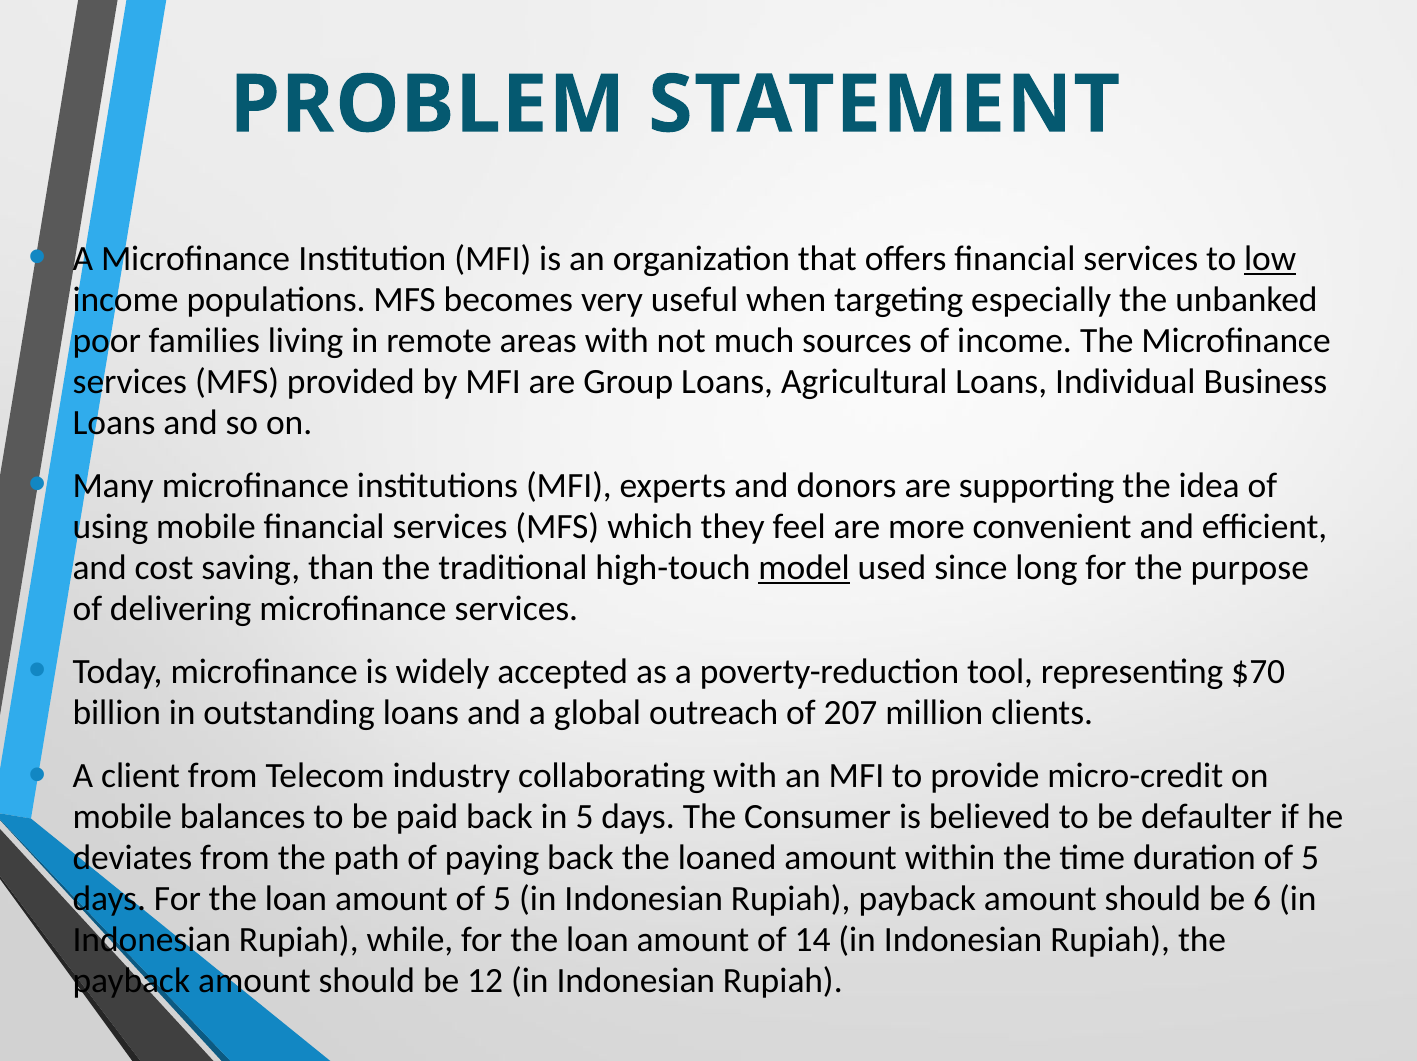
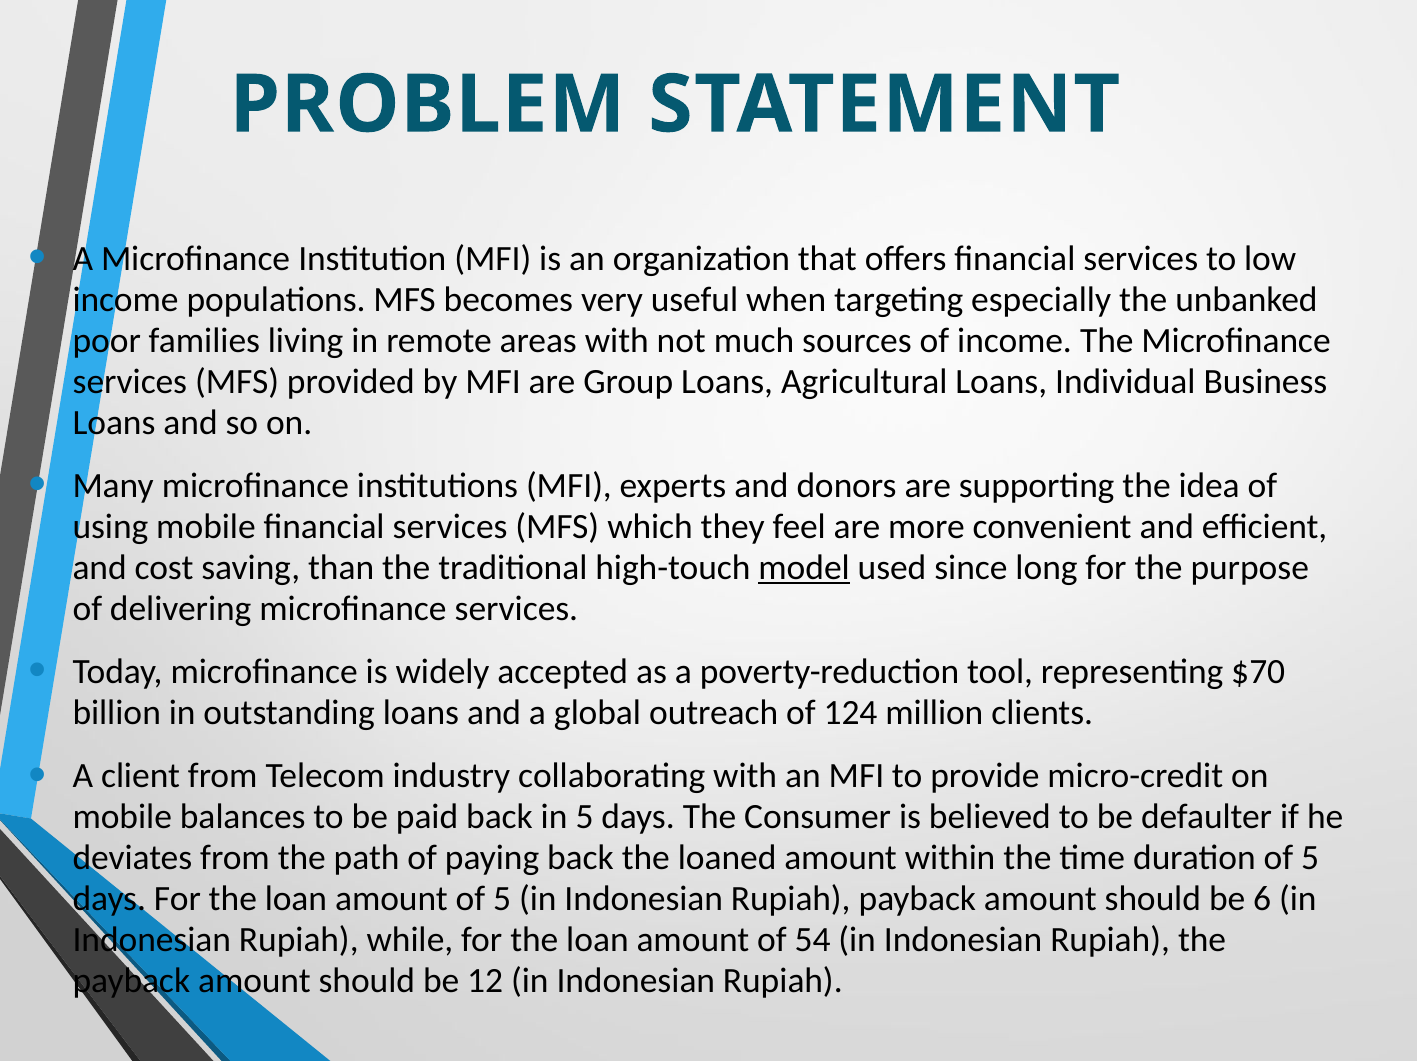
low underline: present -> none
207: 207 -> 124
14: 14 -> 54
